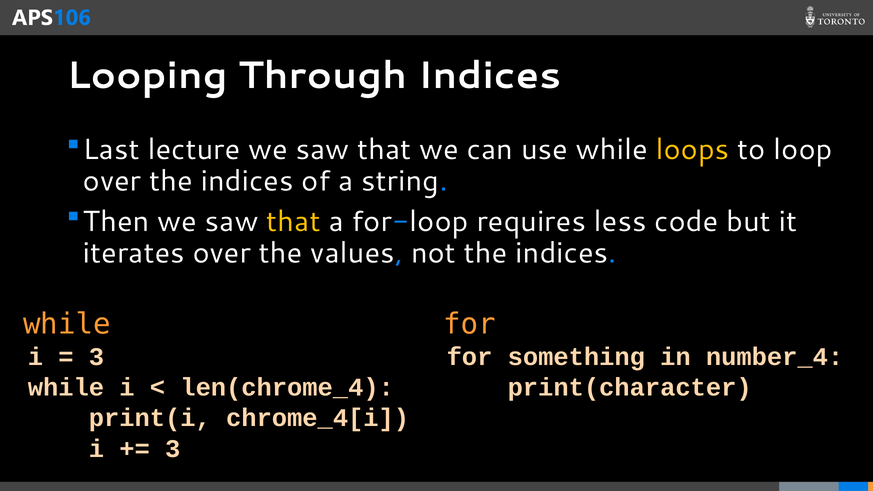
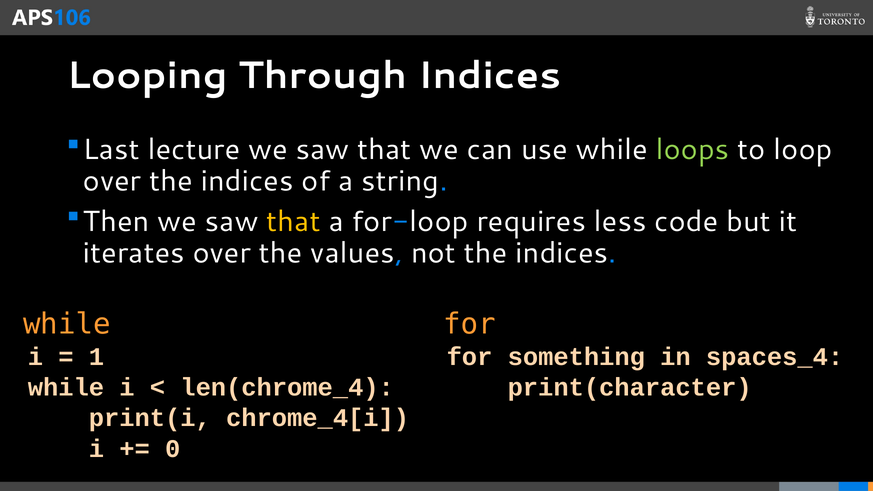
loops colour: yellow -> light green
3 at (96, 357): 3 -> 1
number_4: number_4 -> spaces_4
3 at (173, 449): 3 -> 0
